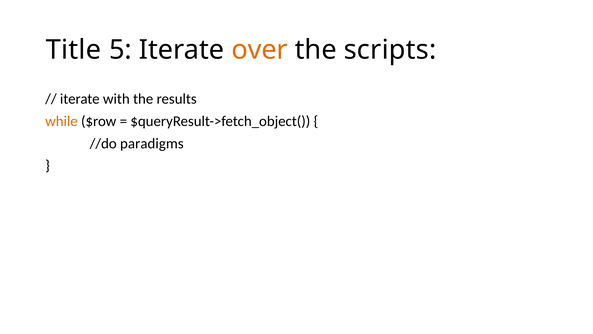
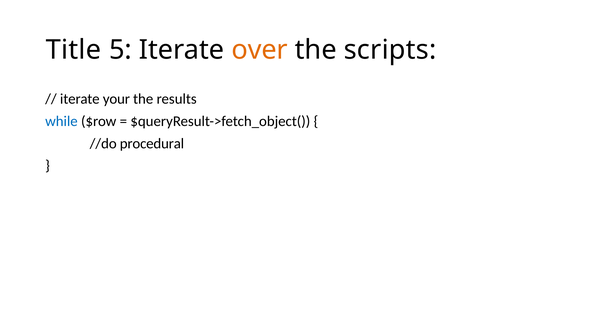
with: with -> your
while colour: orange -> blue
paradigms: paradigms -> procedural
